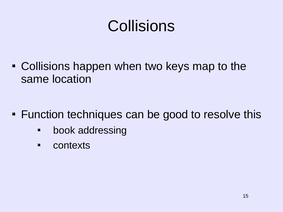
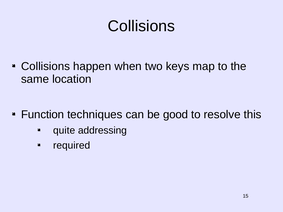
book: book -> quite
contexts: contexts -> required
